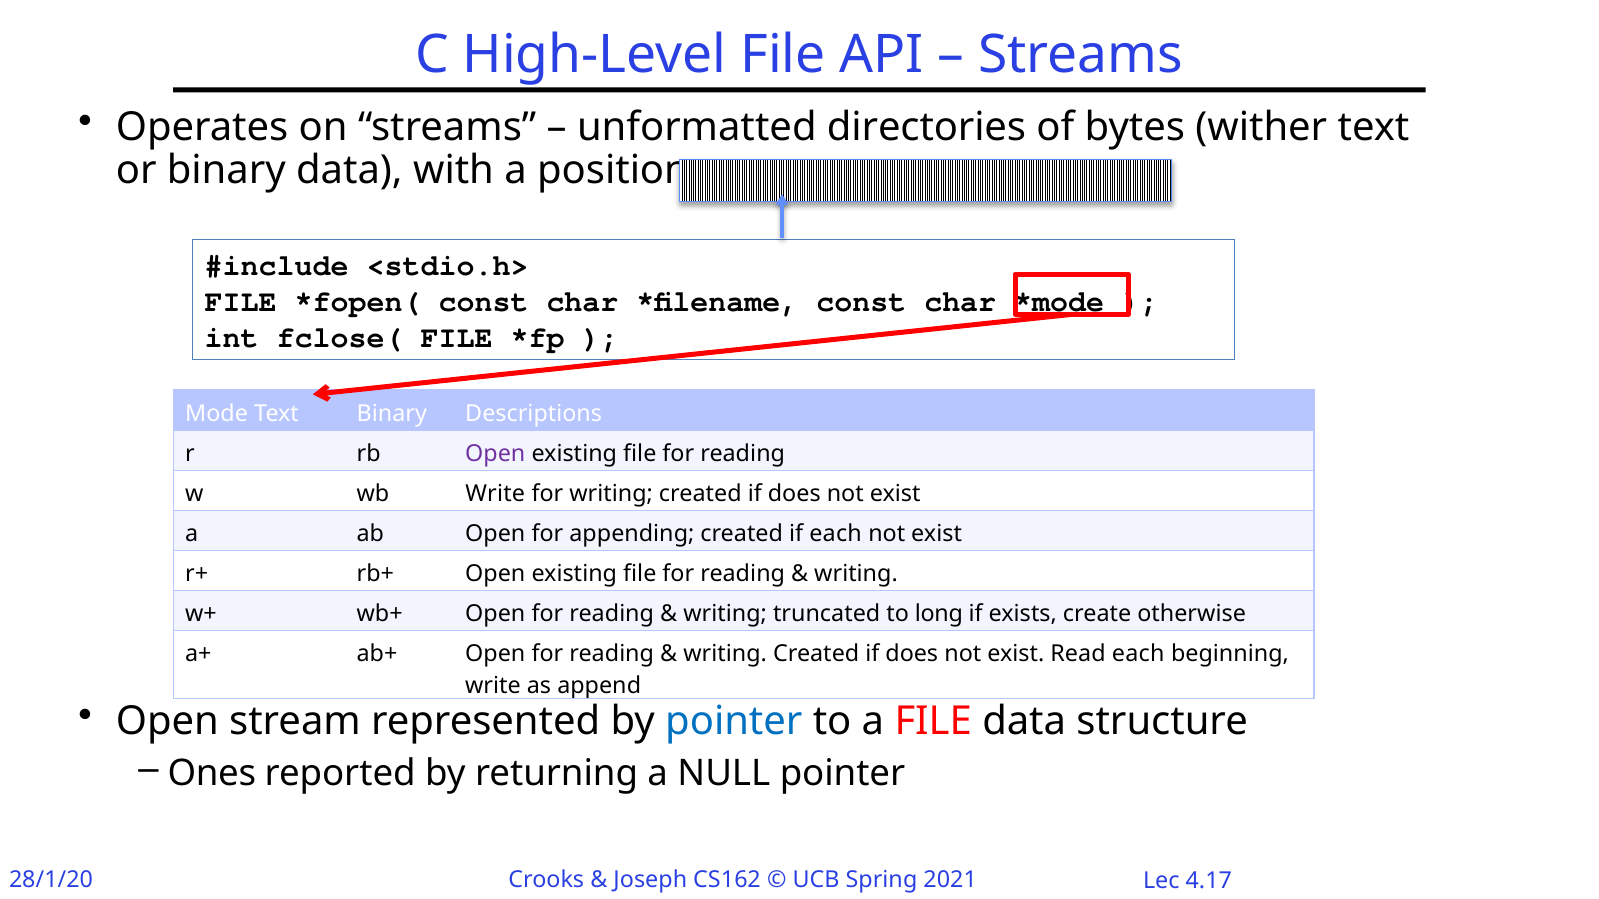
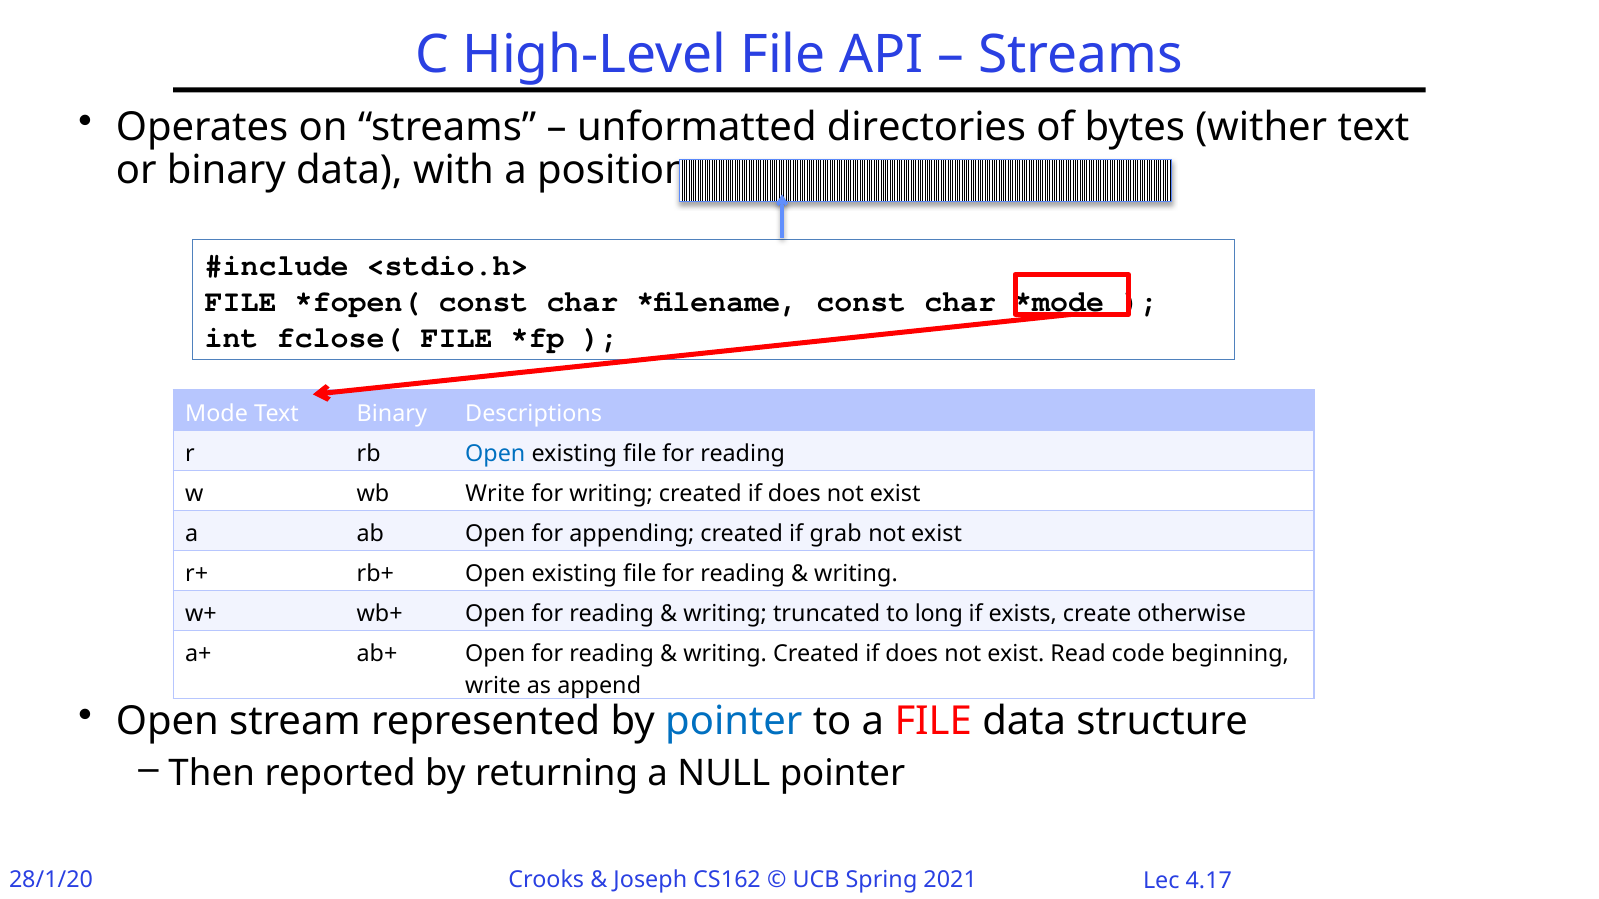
Open at (495, 454) colour: purple -> blue
if each: each -> grab
Read each: each -> code
Ones: Ones -> Then
